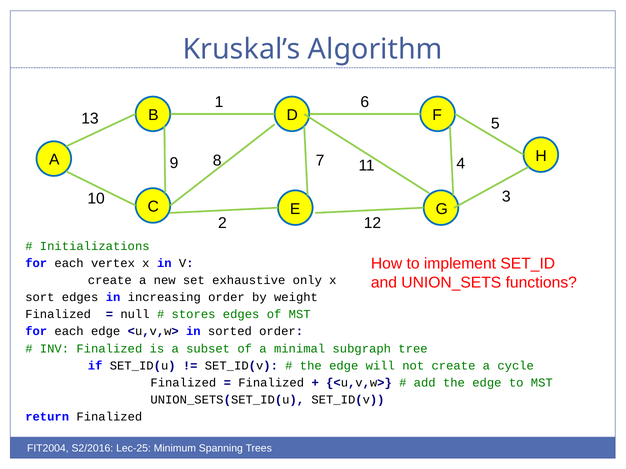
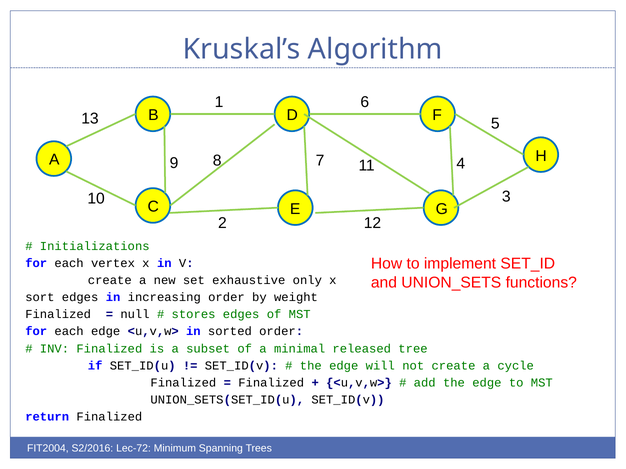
subgraph: subgraph -> released
Lec-25: Lec-25 -> Lec-72
